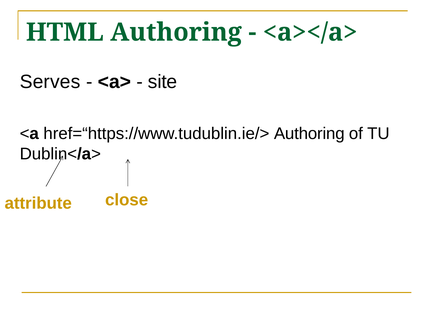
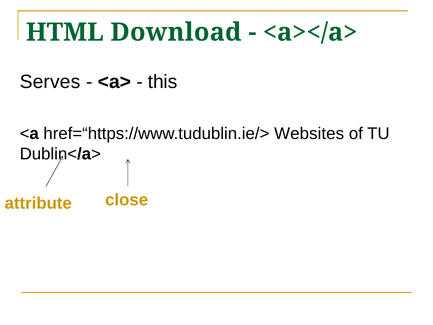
HTML Authoring: Authoring -> Download
site: site -> this
href=“https://www.tudublin.ie/> Authoring: Authoring -> Websites
